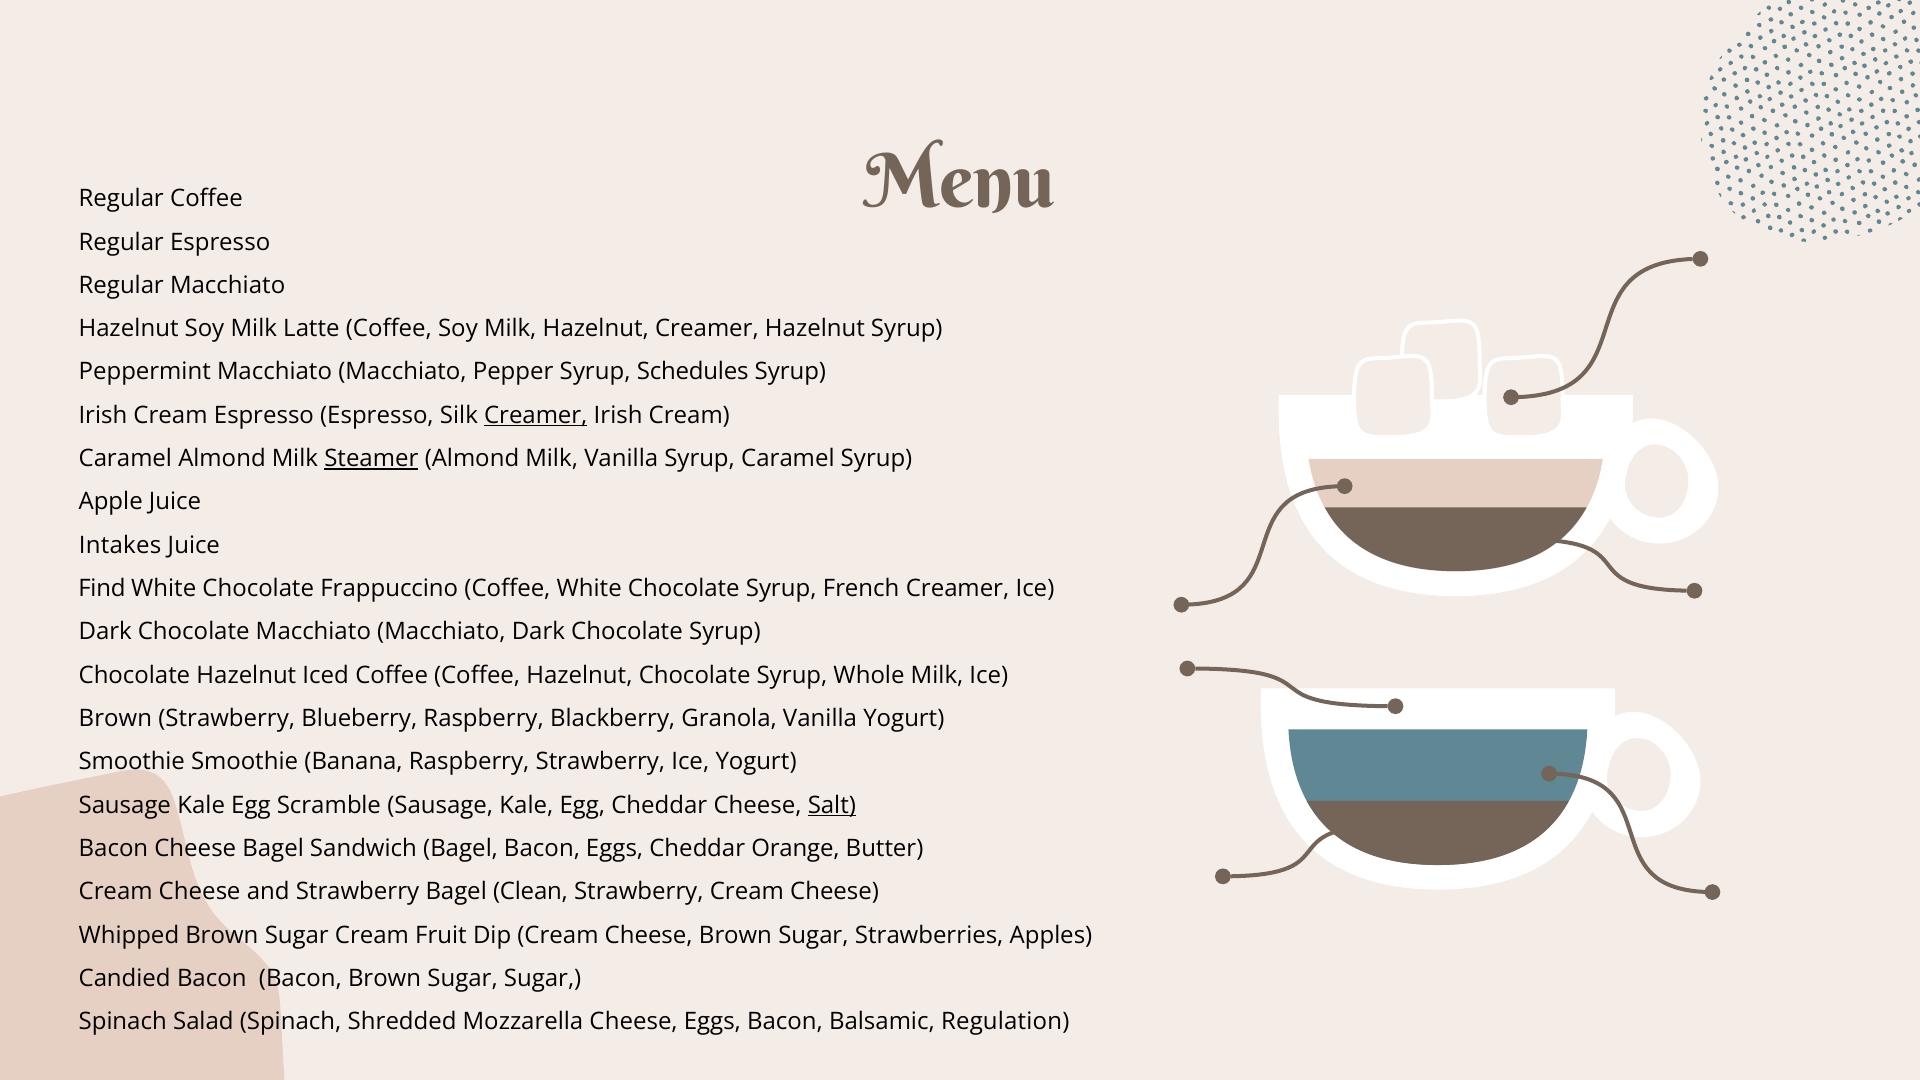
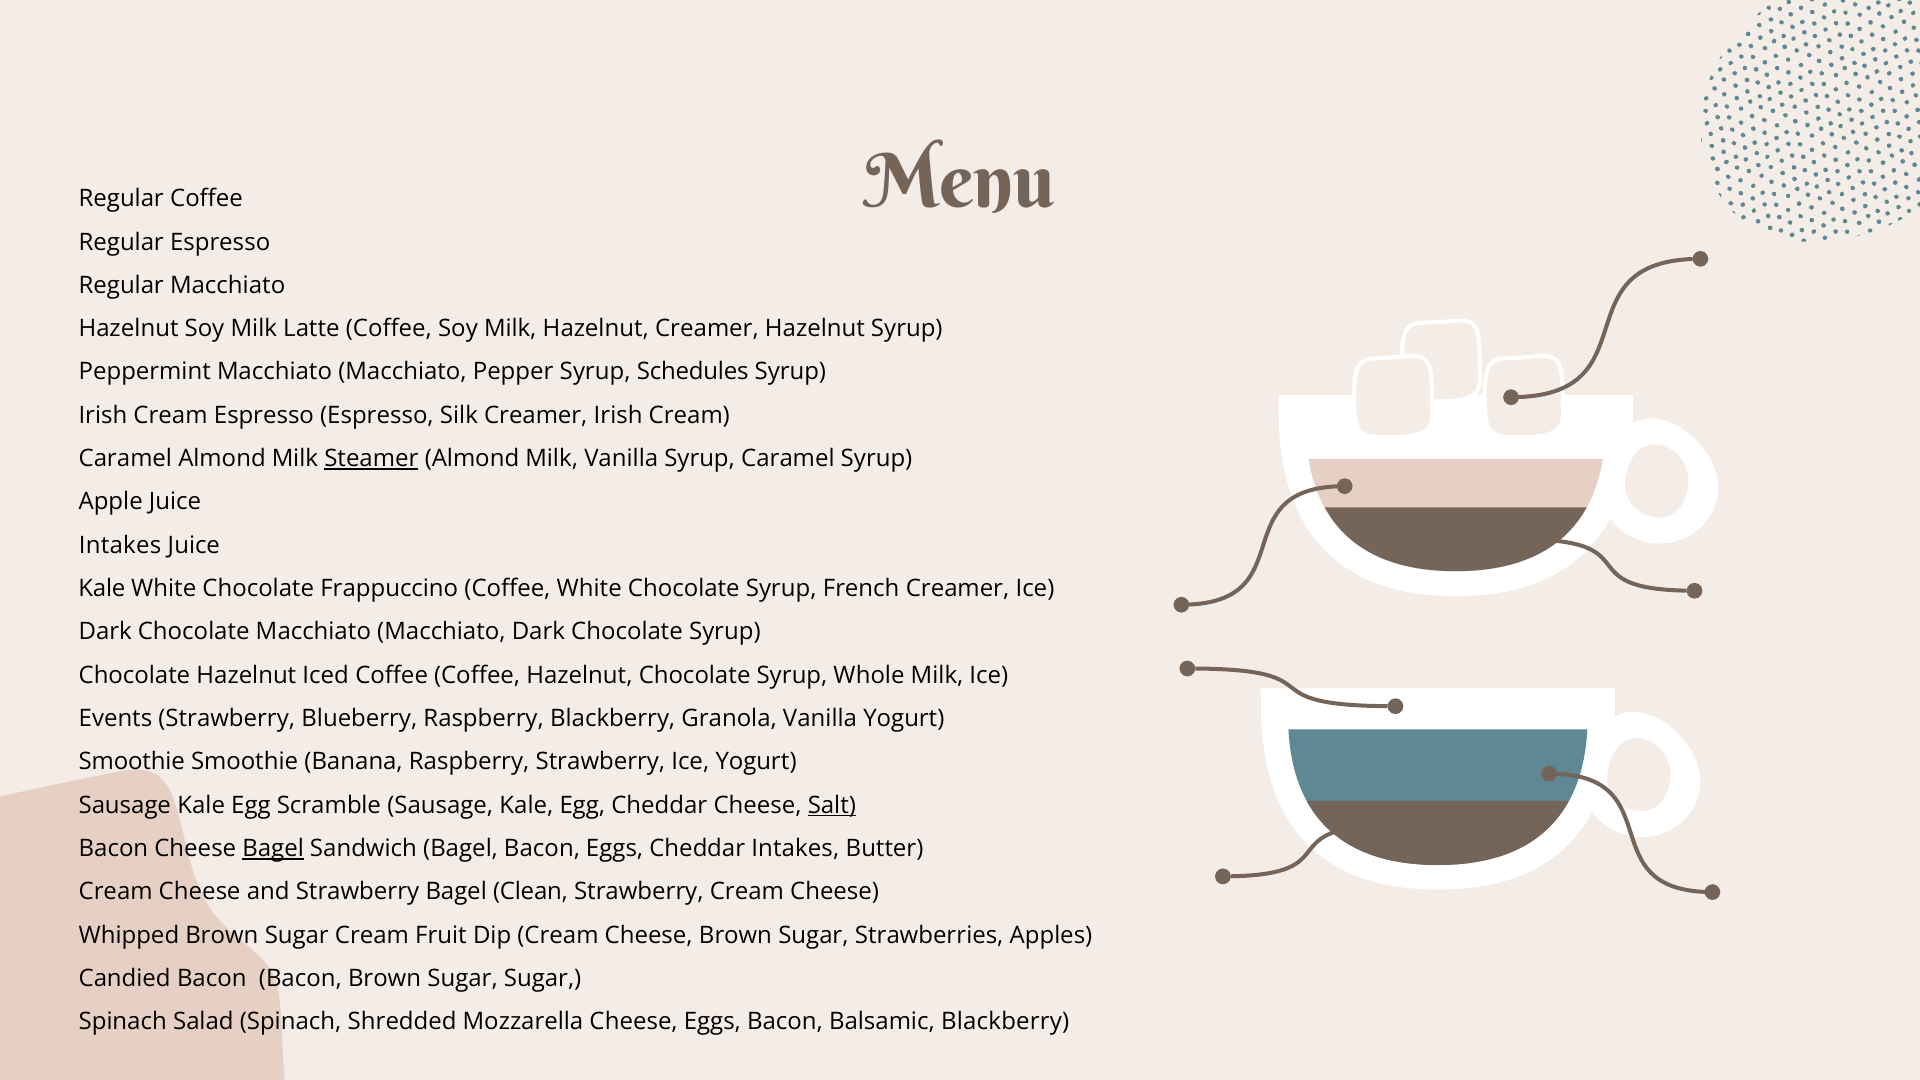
Creamer at (536, 415) underline: present -> none
Find at (102, 589): Find -> Kale
Brown at (115, 719): Brown -> Events
Bagel at (273, 849) underline: none -> present
Cheddar Orange: Orange -> Intakes
Balsamic Regulation: Regulation -> Blackberry
